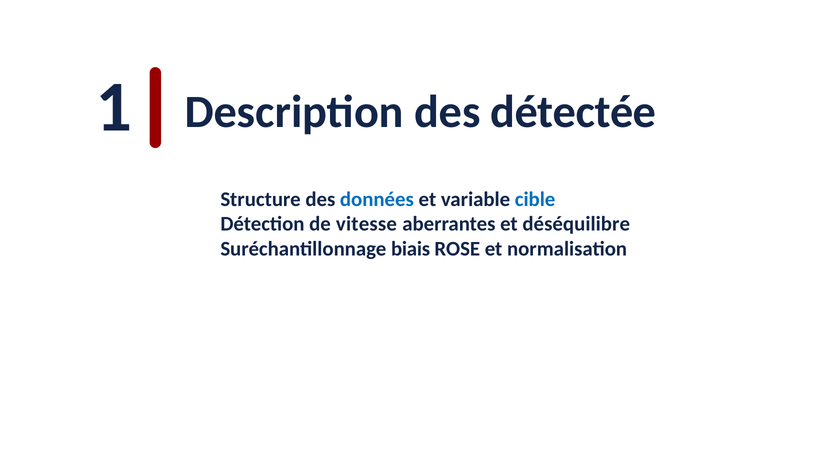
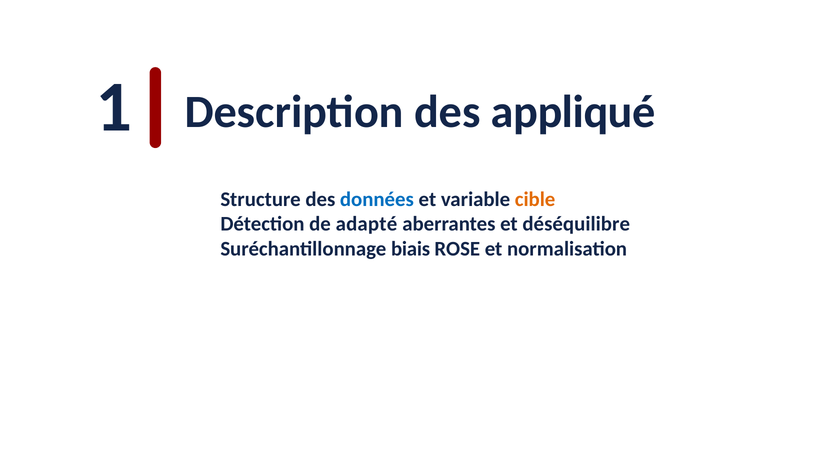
détectée: détectée -> appliqué
cible colour: blue -> orange
vitesse: vitesse -> adapté
